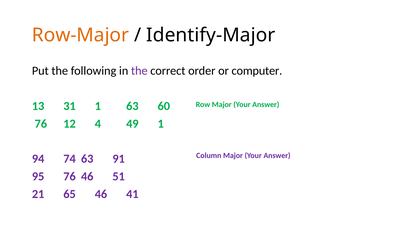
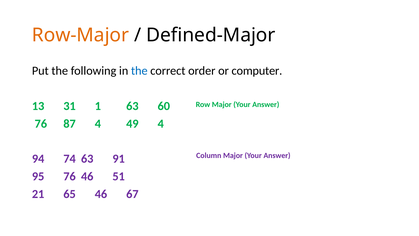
Identify-Major: Identify-Major -> Defined-Major
the at (139, 71) colour: purple -> blue
12: 12 -> 87
49 1: 1 -> 4
41: 41 -> 67
